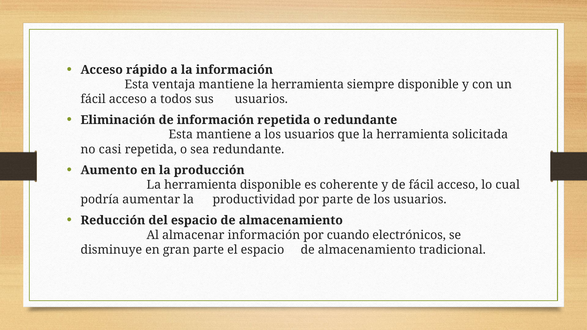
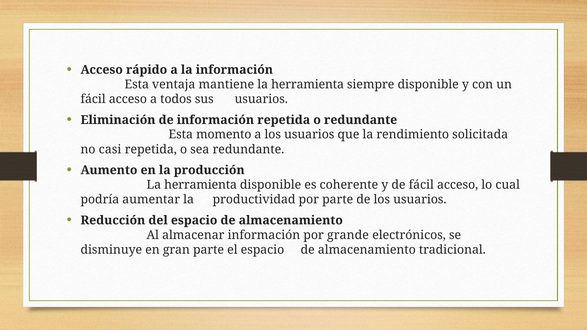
Esta mantiene: mantiene -> momento
que la herramienta: herramienta -> rendimiento
cuando: cuando -> grande
